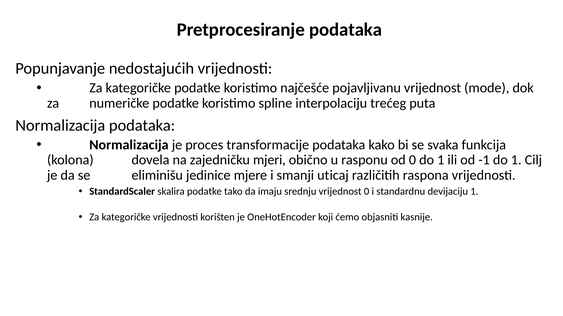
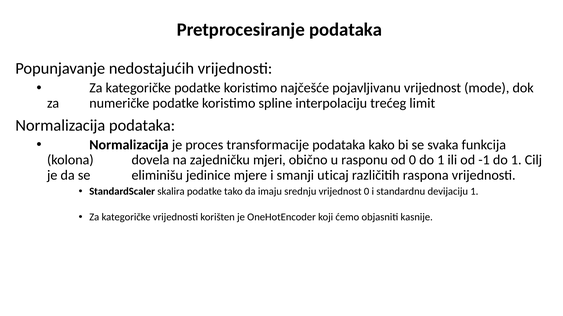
puta: puta -> limit
